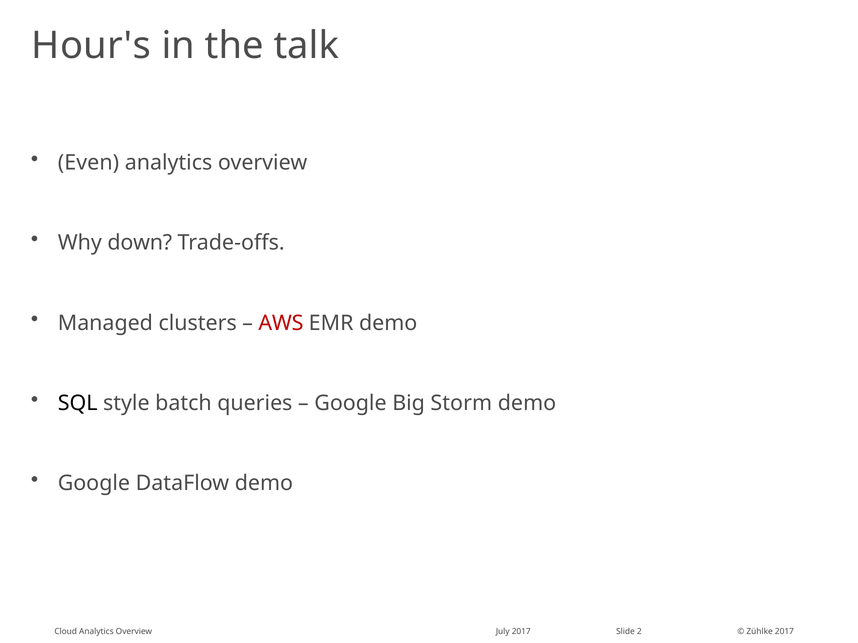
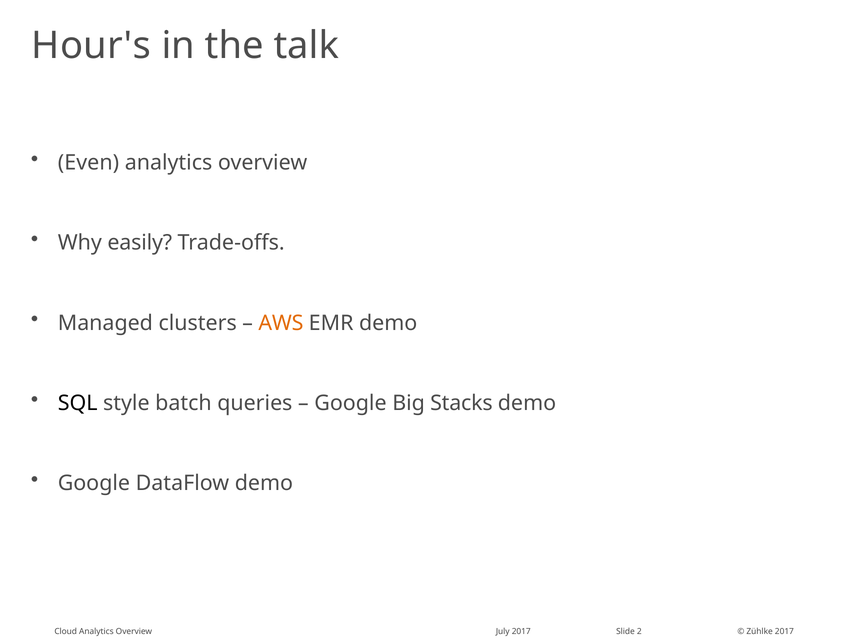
down: down -> easily
AWS colour: red -> orange
Storm: Storm -> Stacks
